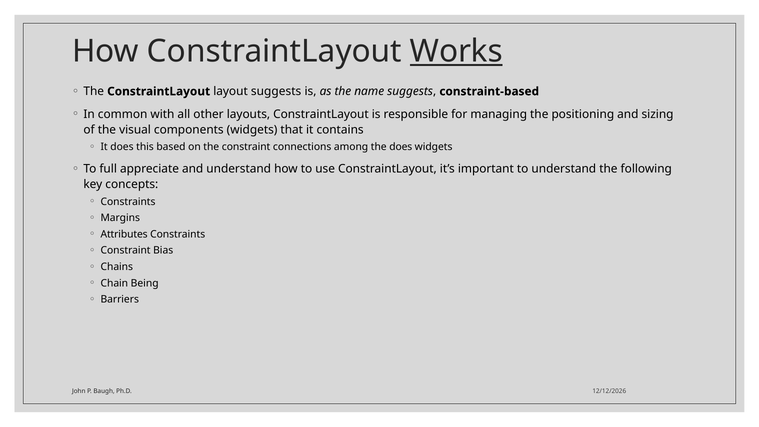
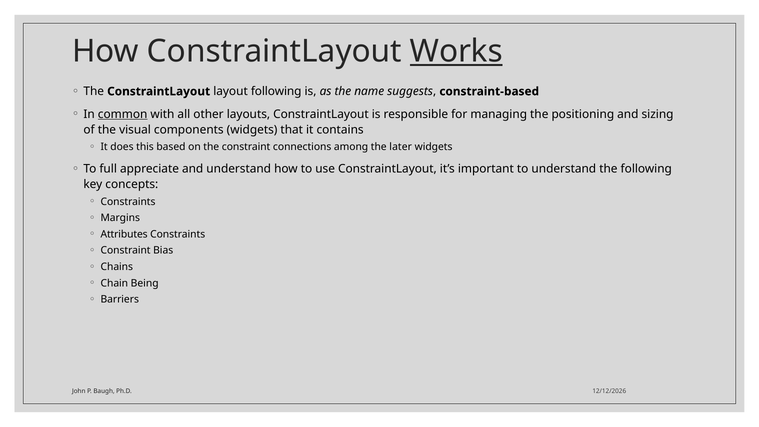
layout suggests: suggests -> following
common underline: none -> present
the does: does -> later
